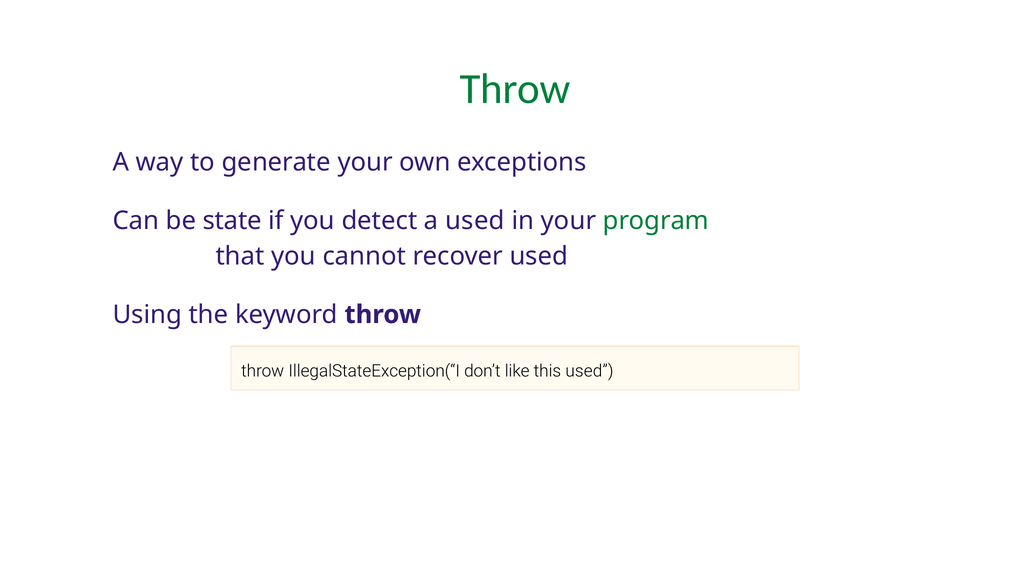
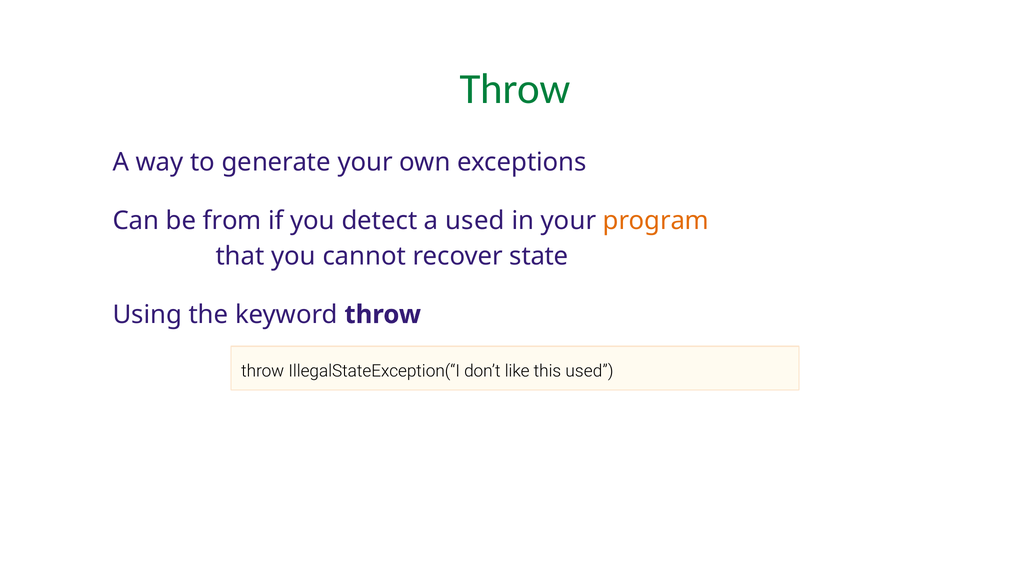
state: state -> from
program colour: green -> orange
recover used: used -> state
